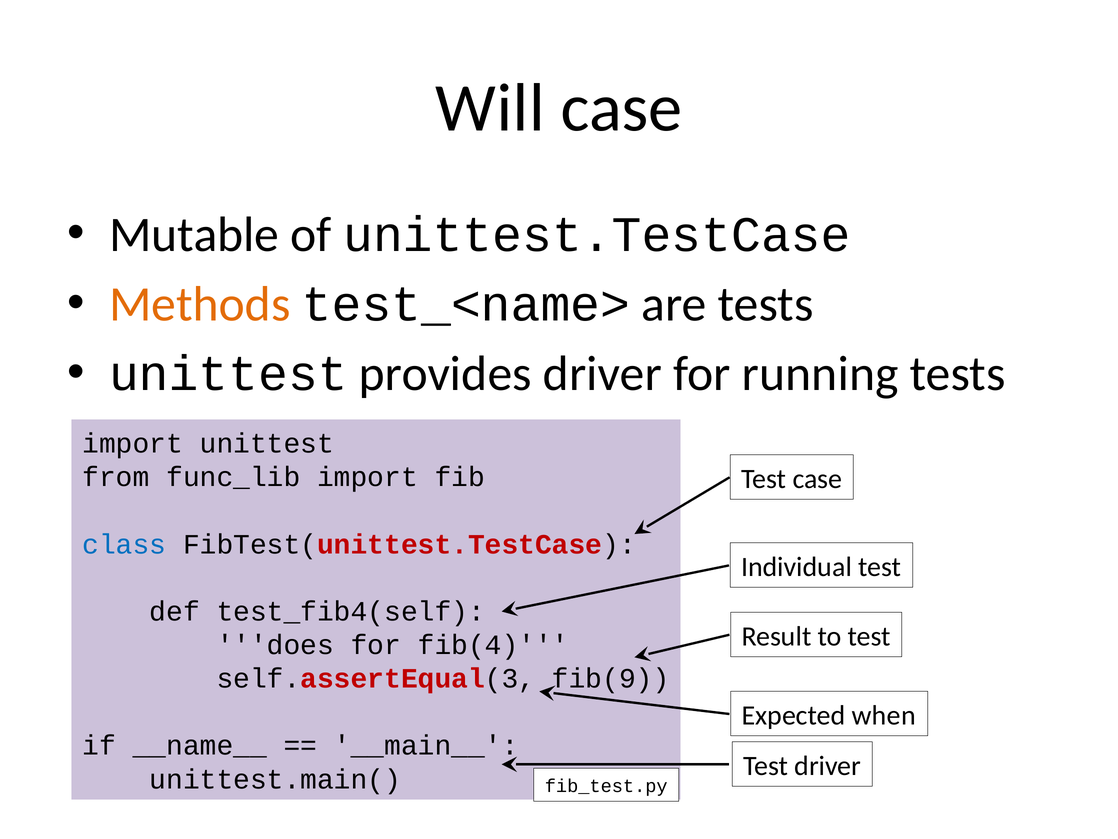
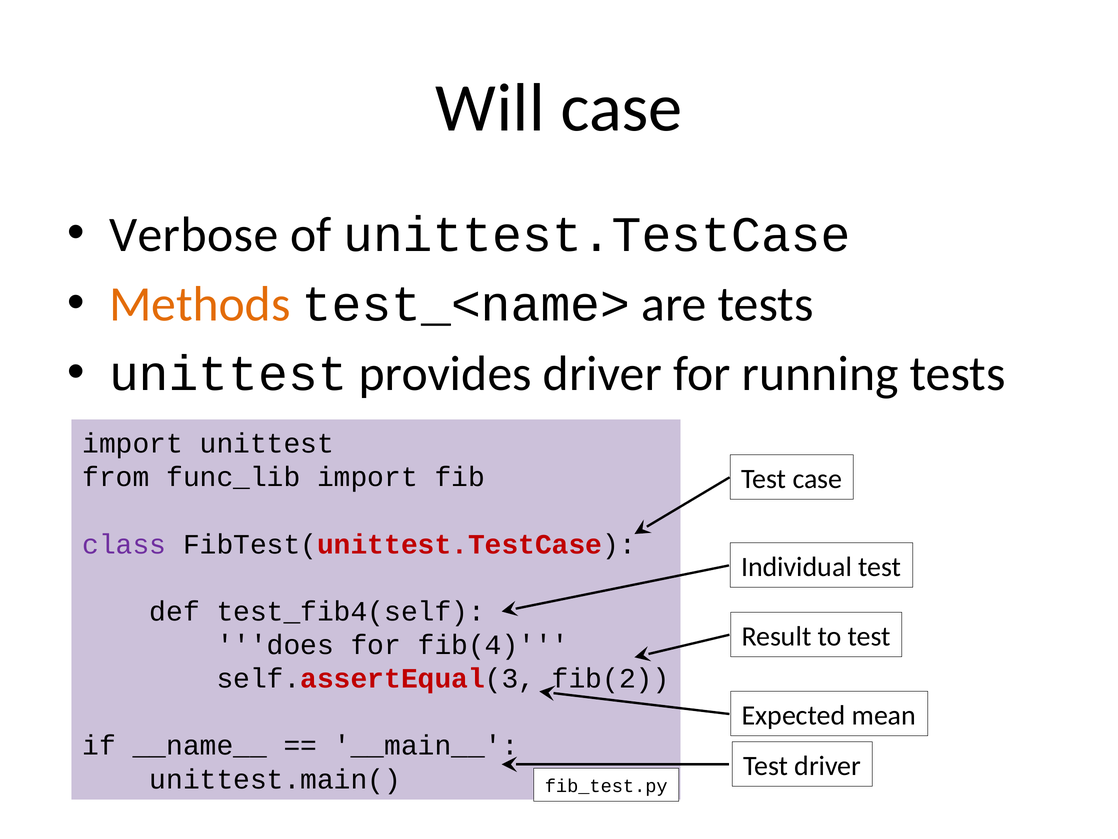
Mutable: Mutable -> Verbose
class colour: blue -> purple
fib(9: fib(9 -> fib(2
when: when -> mean
